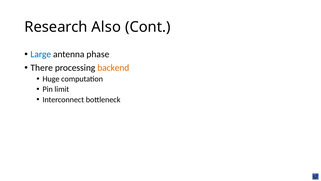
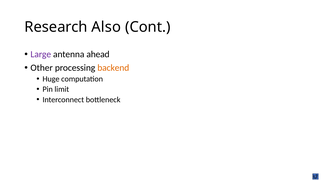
Large colour: blue -> purple
phase: phase -> ahead
There: There -> Other
